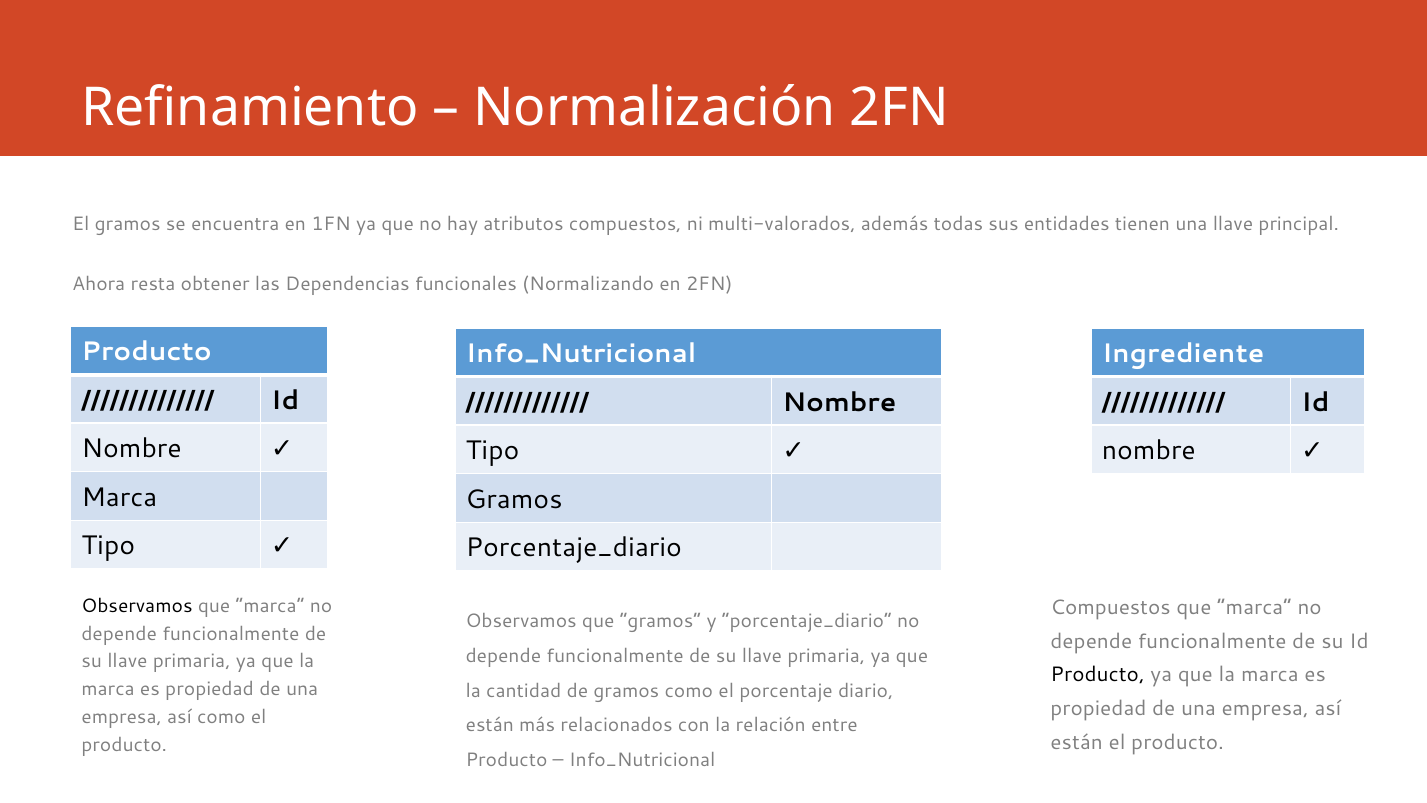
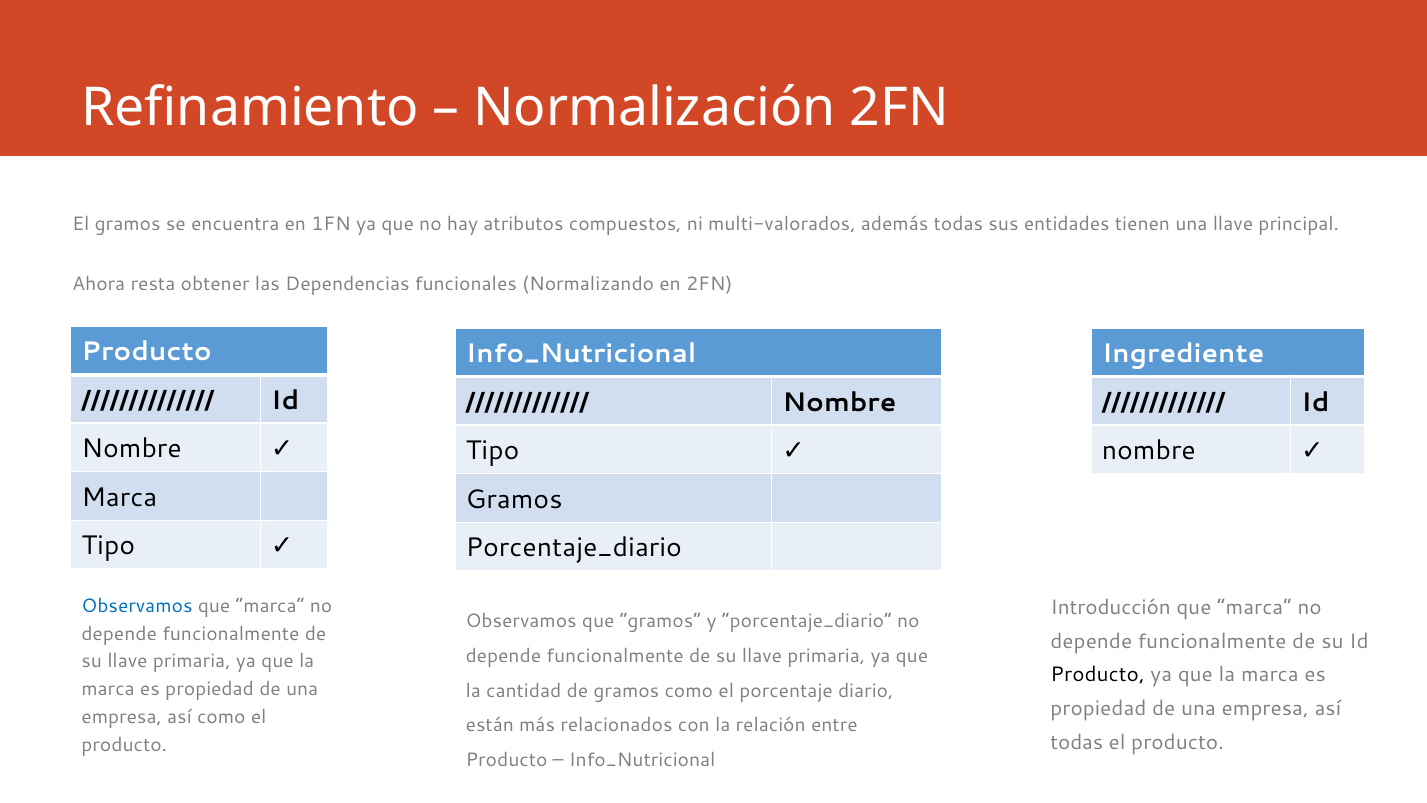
Observamos at (137, 606) colour: black -> blue
Compuestos at (1111, 607): Compuestos -> Introducción
están at (1077, 742): están -> todas
